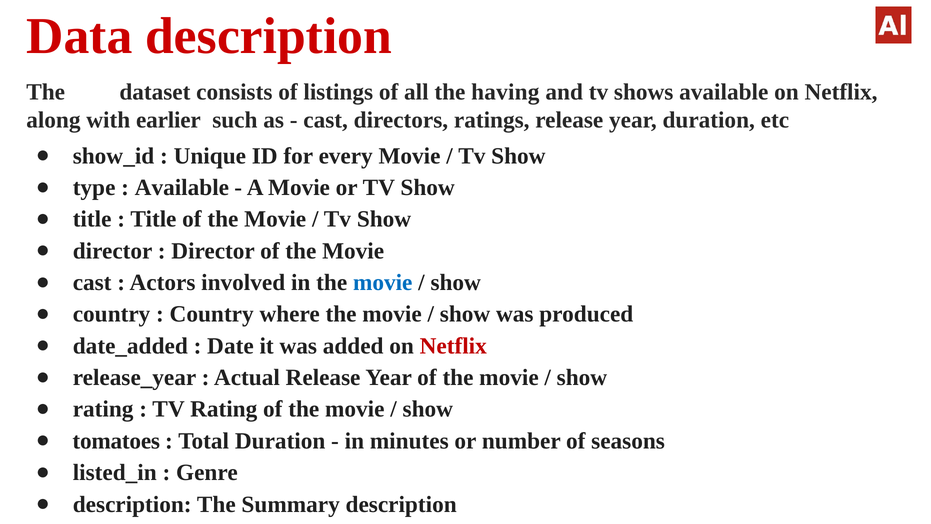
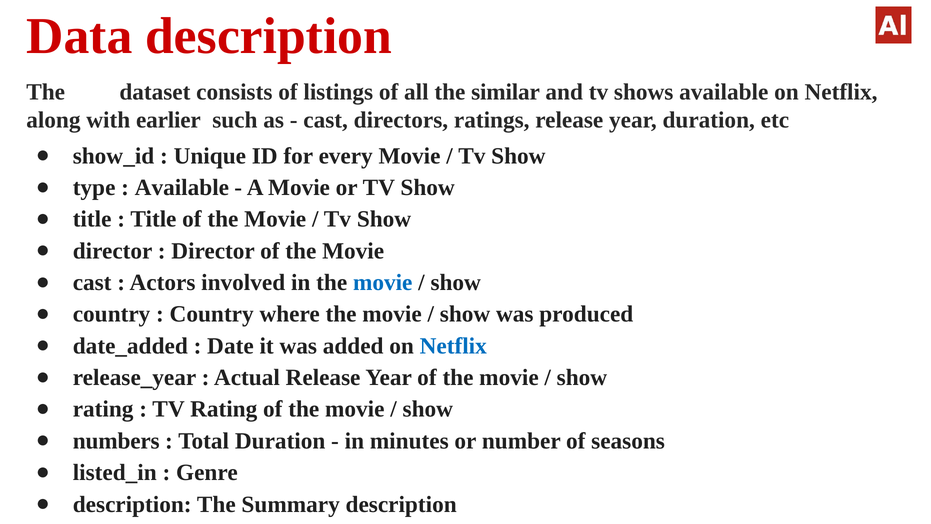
having: having -> similar
Netflix at (453, 346) colour: red -> blue
tomatoes: tomatoes -> numbers
